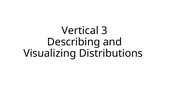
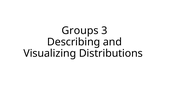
Vertical: Vertical -> Groups
